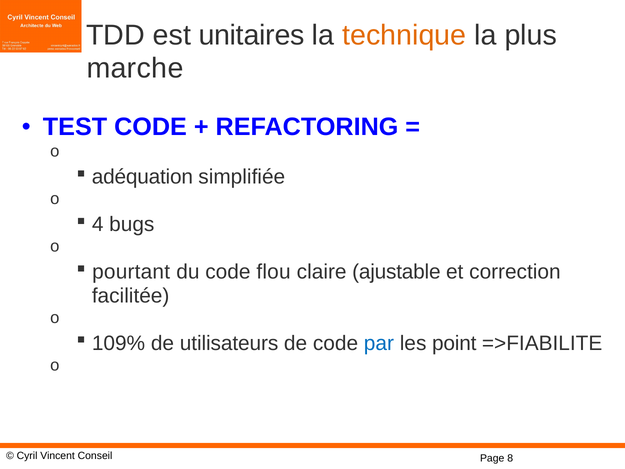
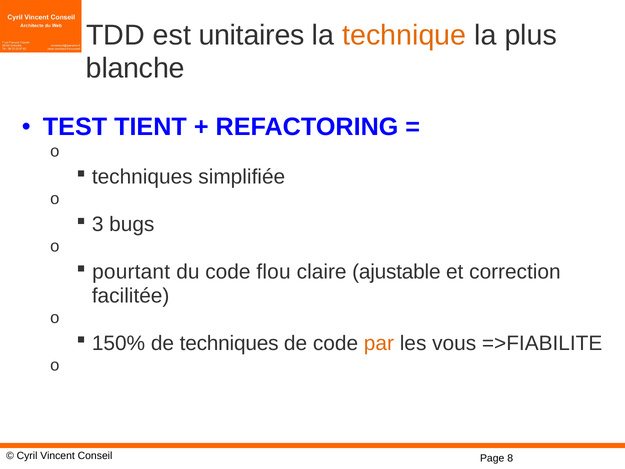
marche: marche -> blanche
TEST CODE: CODE -> TIENT
adéquation at (142, 177): adéquation -> techniques
4: 4 -> 3
109%: 109% -> 150%
de utilisateurs: utilisateurs -> techniques
par colour: blue -> orange
point: point -> vous
